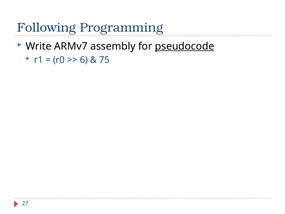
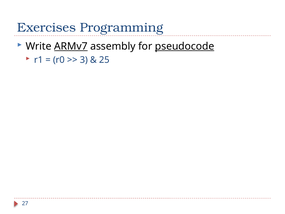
Following: Following -> Exercises
ARMv7 underline: none -> present
6: 6 -> 3
75: 75 -> 25
